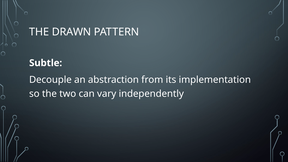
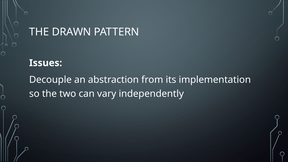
Subtle: Subtle -> Issues
